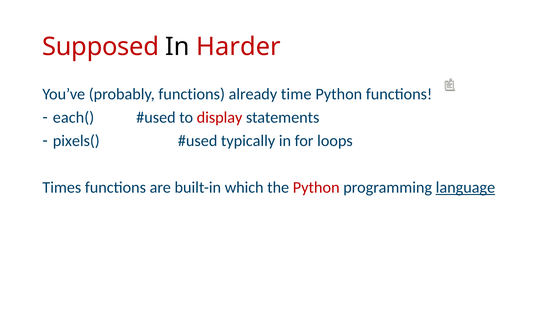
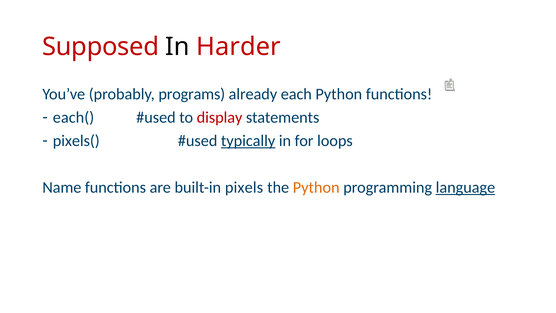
probably functions: functions -> programs
time: time -> each
typically underline: none -> present
Times: Times -> Name
which: which -> pixels
Python at (316, 187) colour: red -> orange
